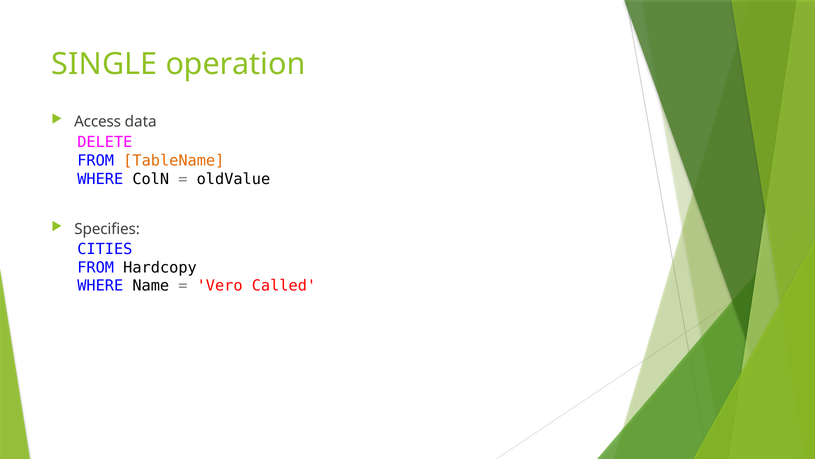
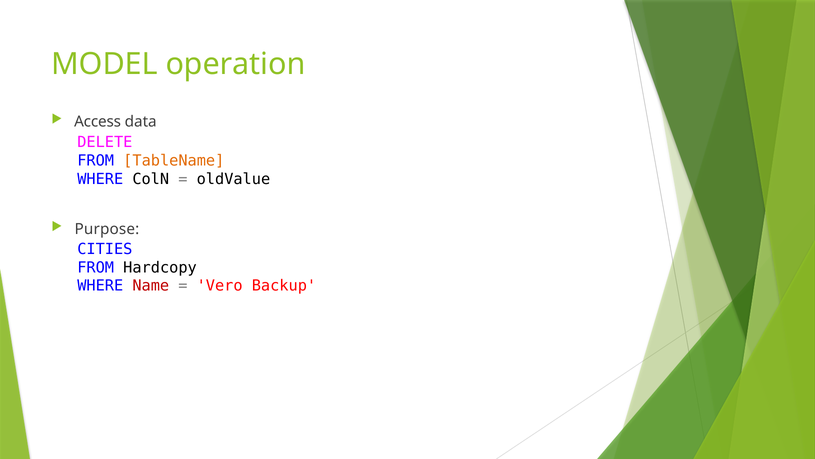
SINGLE: SINGLE -> MODEL
Specifies: Specifies -> Purpose
Name colour: black -> red
Called: Called -> Backup
